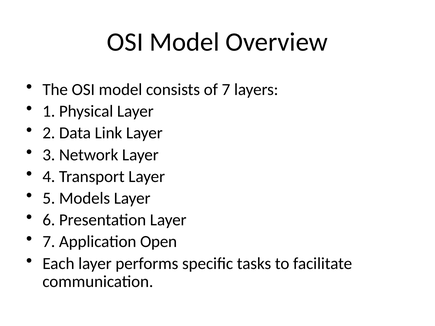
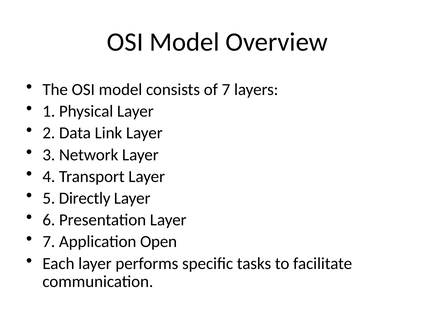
Models: Models -> Directly
